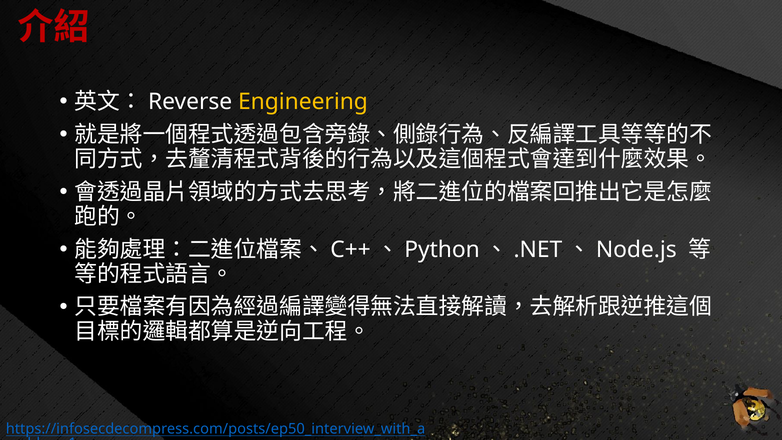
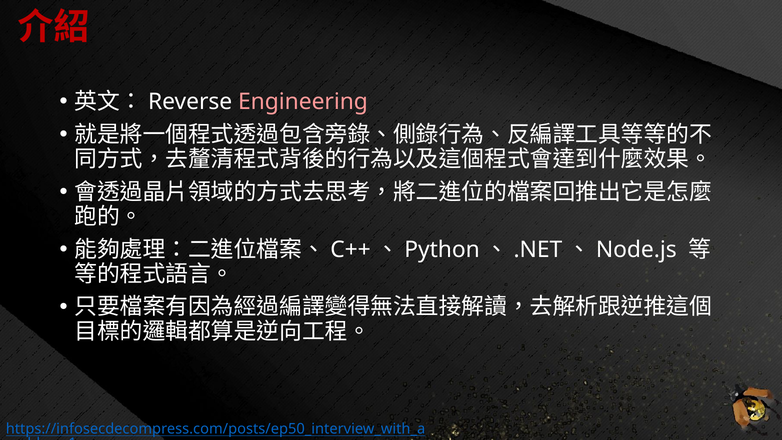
Engineering colour: yellow -> pink
